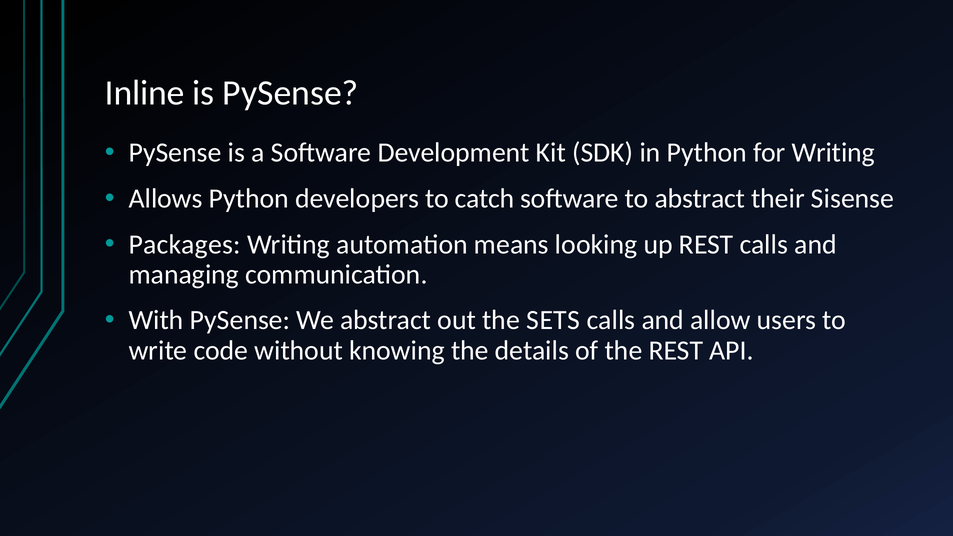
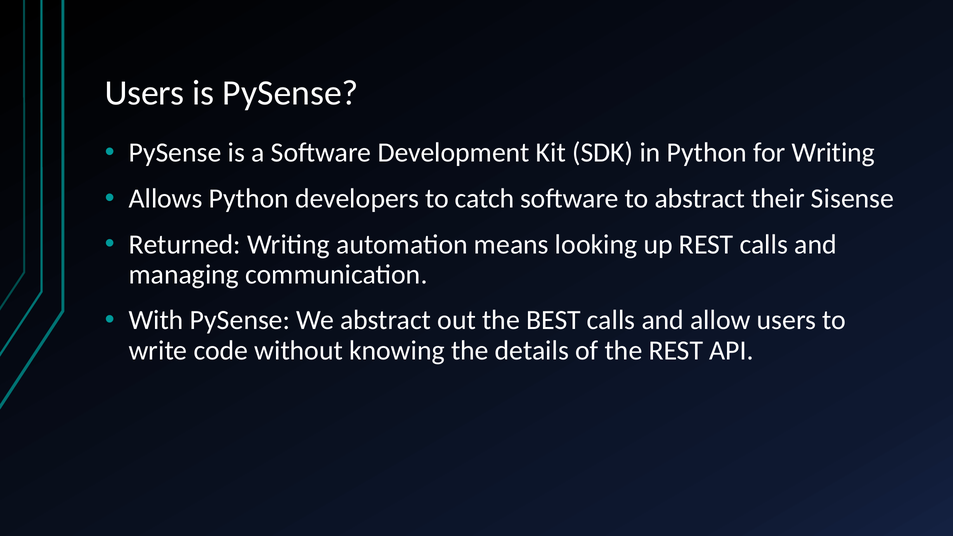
Inline at (145, 93): Inline -> Users
Packages: Packages -> Returned
SETS: SETS -> BEST
